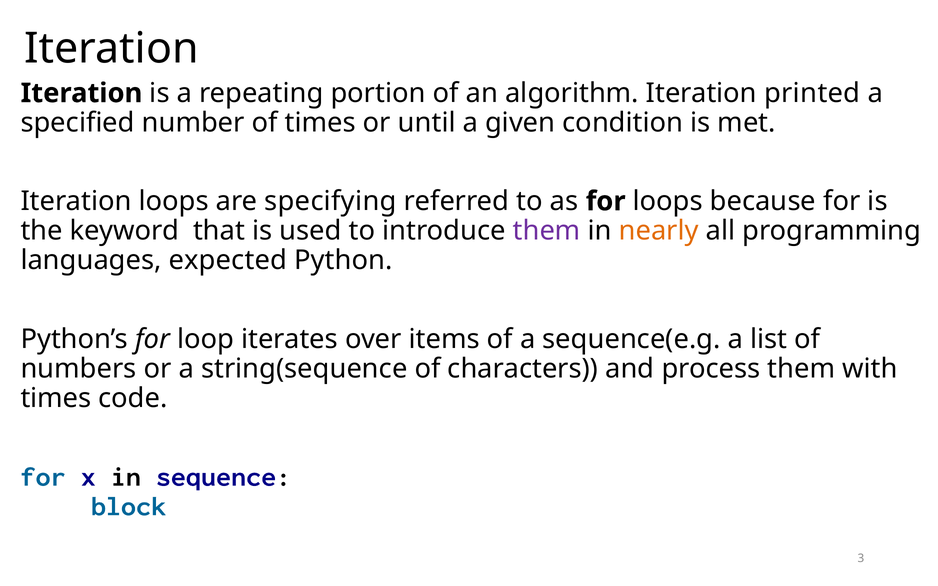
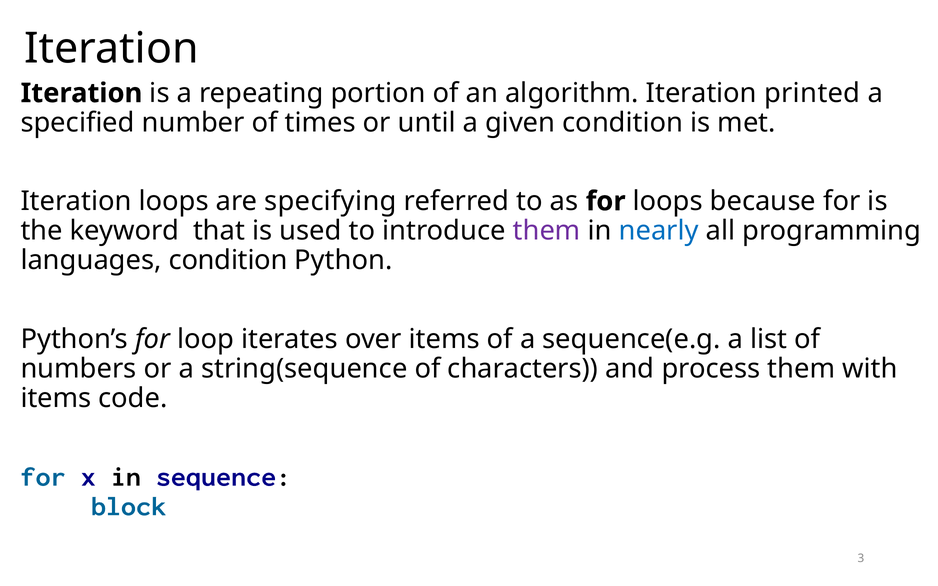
nearly colour: orange -> blue
languages expected: expected -> condition
times at (56, 398): times -> items
